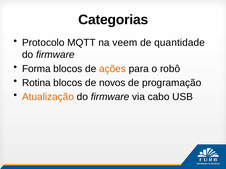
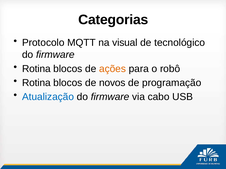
veem: veem -> visual
quantidade: quantidade -> tecnológico
Forma at (36, 69): Forma -> Rotina
Atualização colour: orange -> blue
